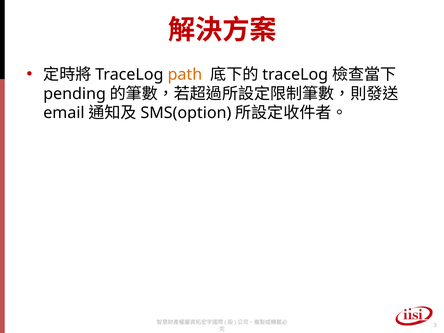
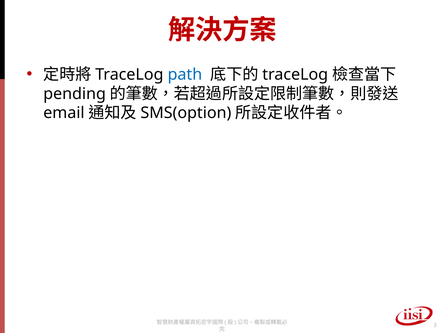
path colour: orange -> blue
